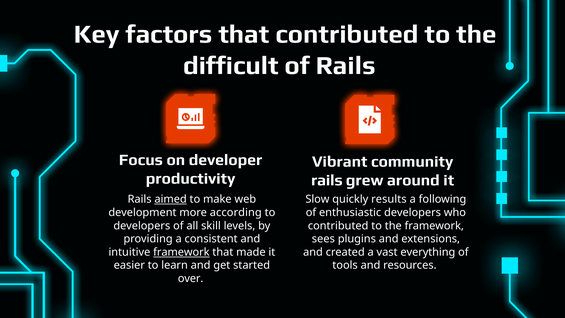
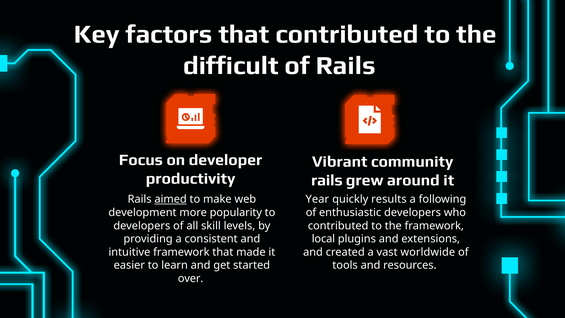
Slow: Slow -> Year
according: according -> popularity
sees: sees -> local
framework at (181, 252) underline: present -> none
everything: everything -> worldwide
